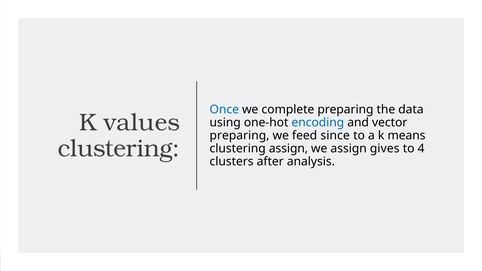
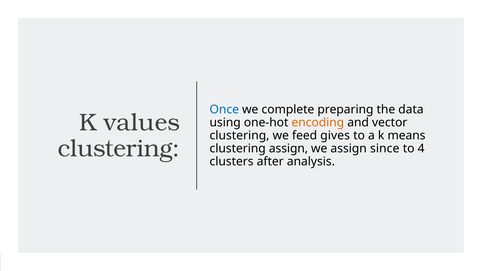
encoding colour: blue -> orange
preparing at (240, 136): preparing -> clustering
since: since -> gives
gives: gives -> since
